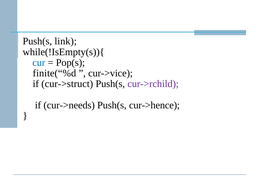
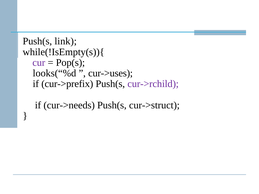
cur colour: blue -> purple
finite(“%d: finite(“%d -> looks(“%d
cur->vice: cur->vice -> cur->uses
cur->struct: cur->struct -> cur->prefix
cur->hence: cur->hence -> cur->struct
